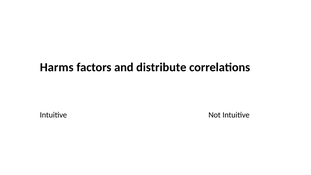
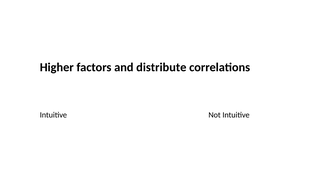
Harms: Harms -> Higher
